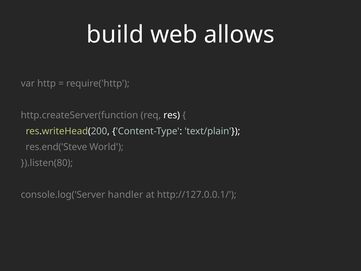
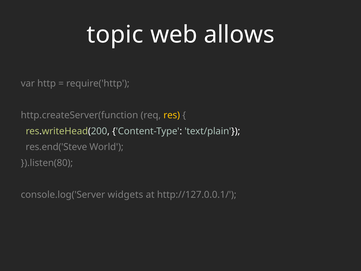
build: build -> topic
res colour: white -> yellow
handler: handler -> widgets
